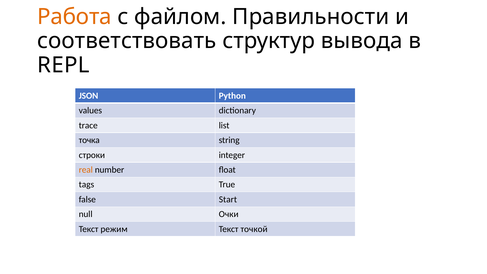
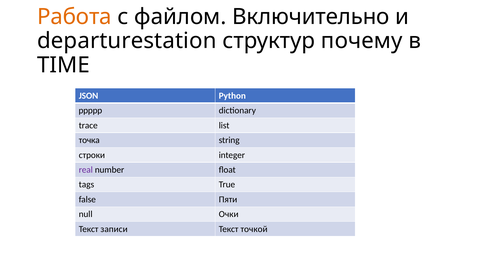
Правильности: Правильности -> Включительно
соответствовать: соответствовать -> departurestation
вывода: вывода -> почему
REPL: REPL -> TIME
values: values -> ррррр
real colour: orange -> purple
Start: Start -> Пяти
режим: режим -> записи
